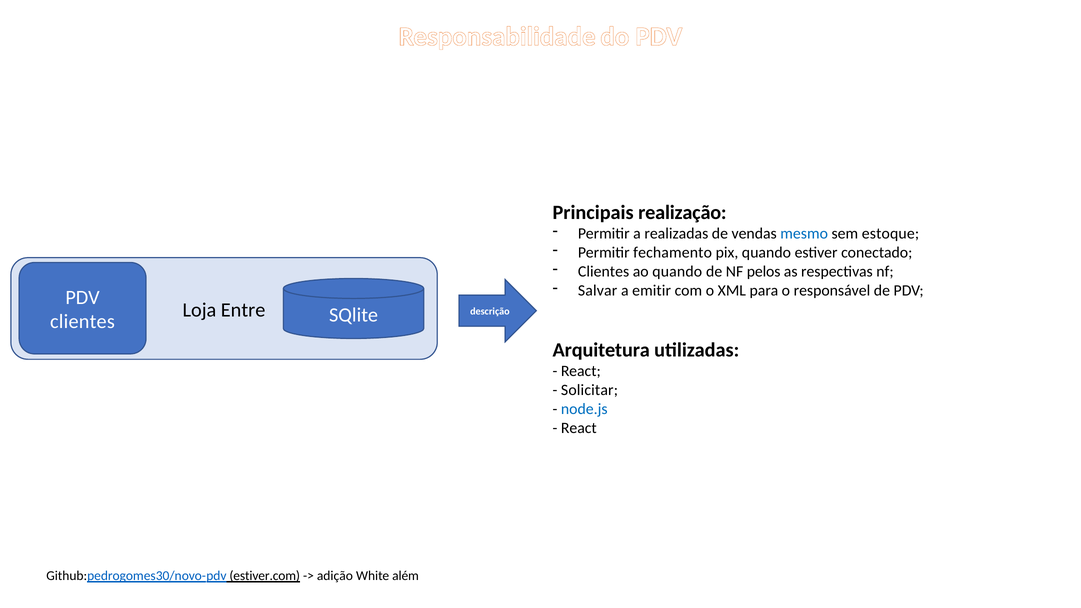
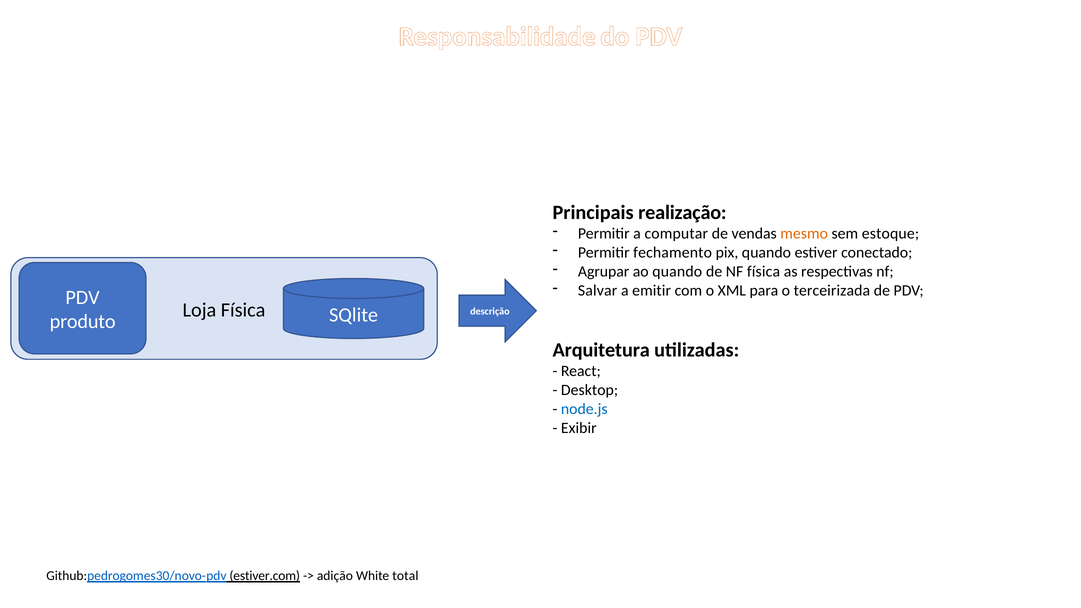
realizadas: realizadas -> computar
mesmo colour: blue -> orange
Clientes at (604, 272): Clientes -> Agrupar
NF pelos: pelos -> física
responsável: responsável -> terceirizada
Loja Entre: Entre -> Física
clientes at (82, 322): clientes -> produto
Solicitar: Solicitar -> Desktop
React at (579, 428): React -> Exibir
além: além -> total
